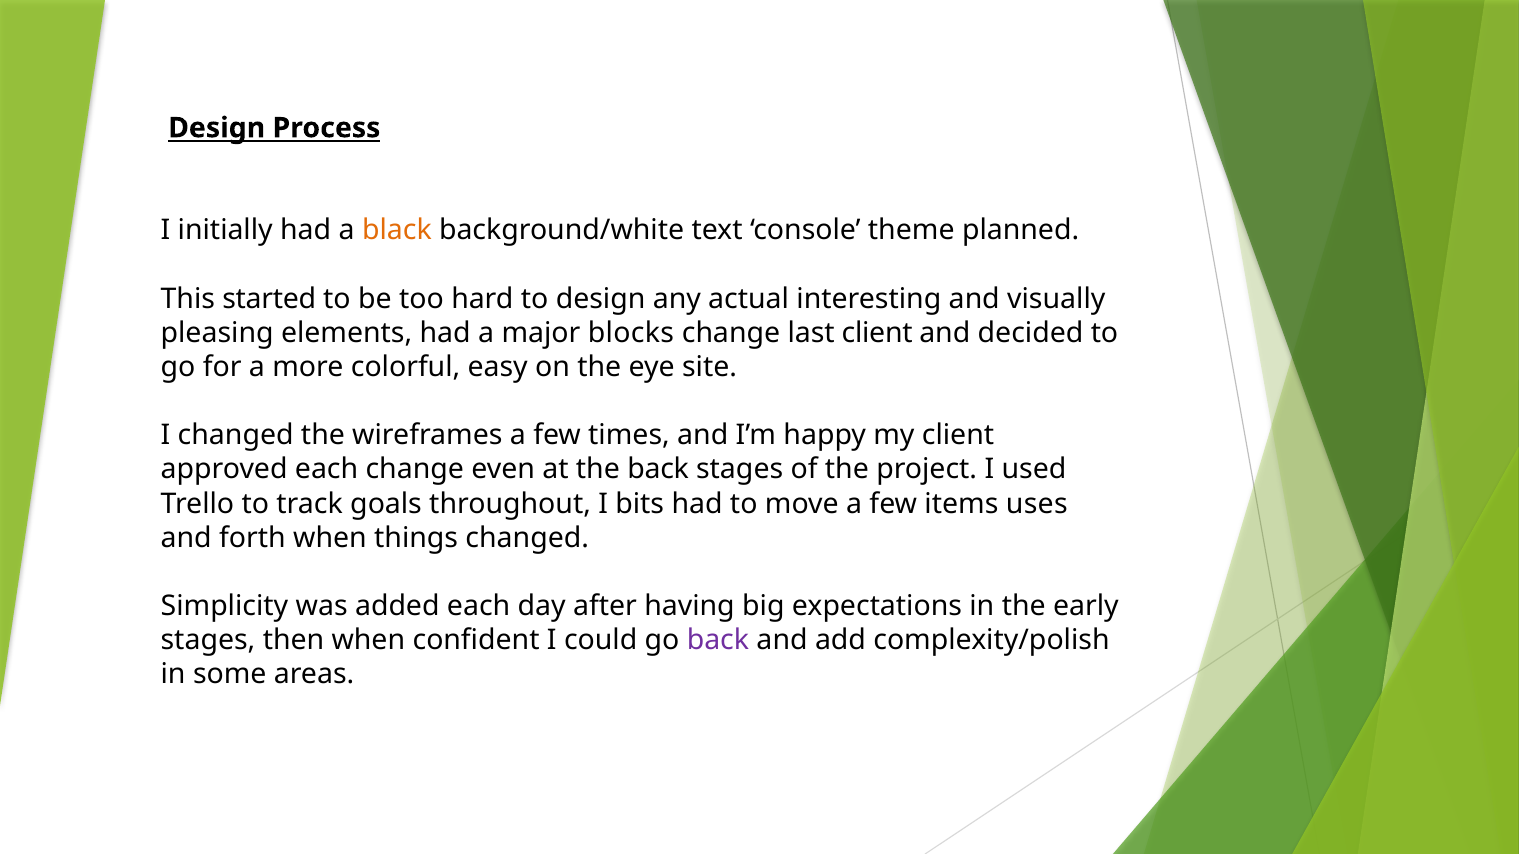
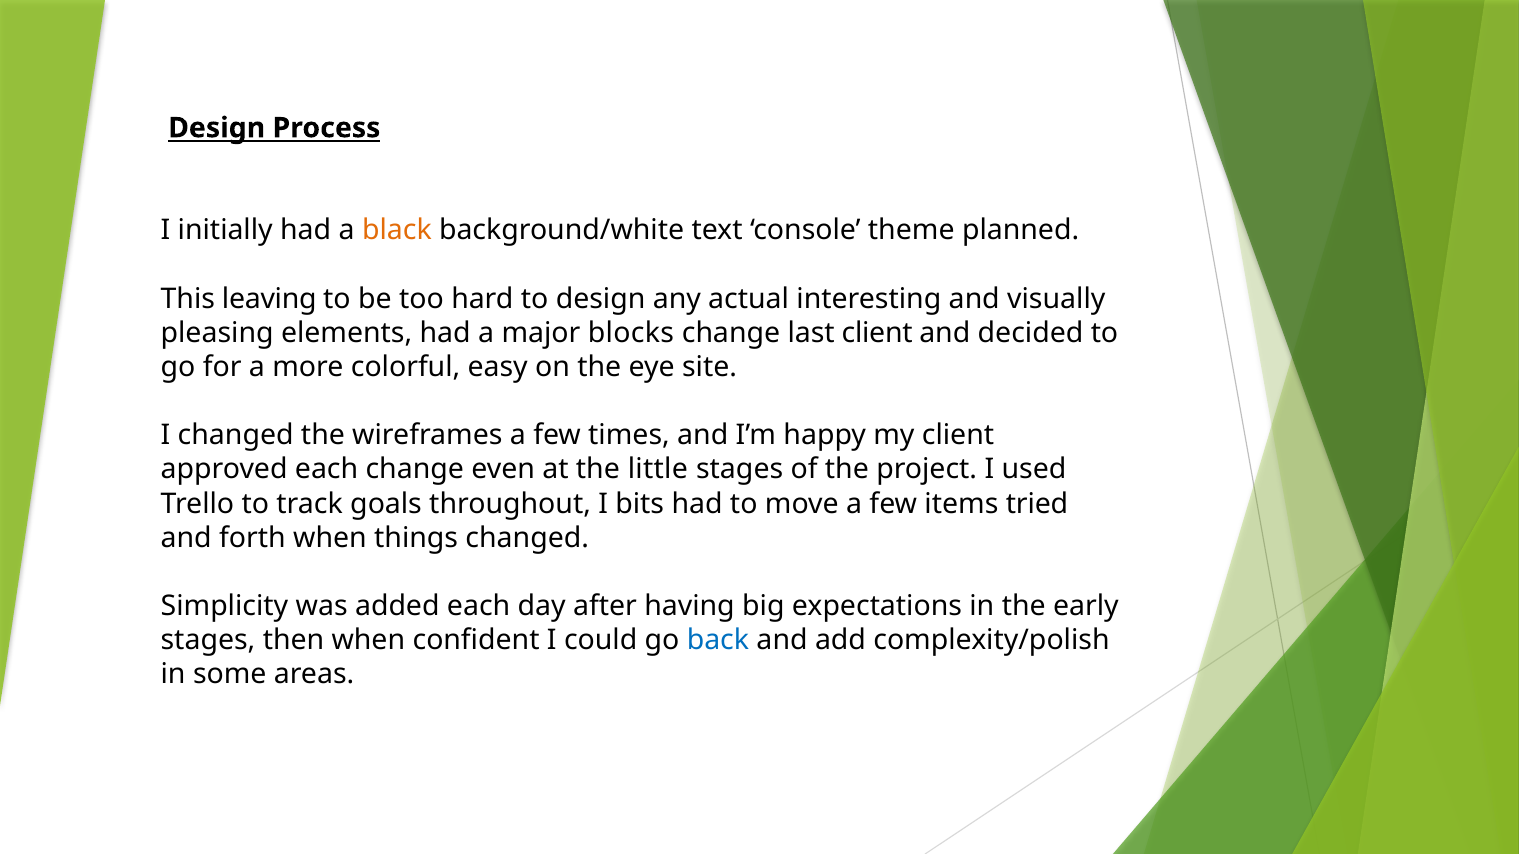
started: started -> leaving
the back: back -> little
uses: uses -> tried
back at (718, 641) colour: purple -> blue
